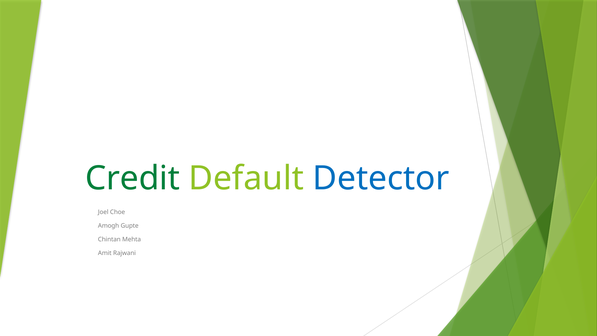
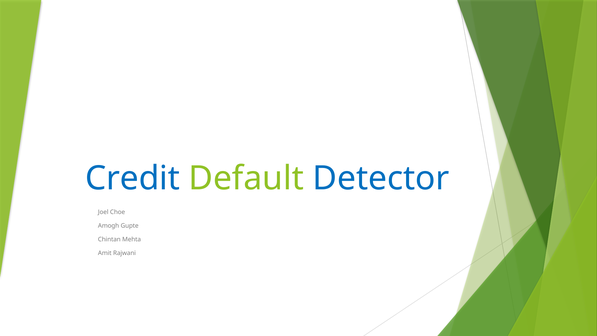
Credit colour: green -> blue
